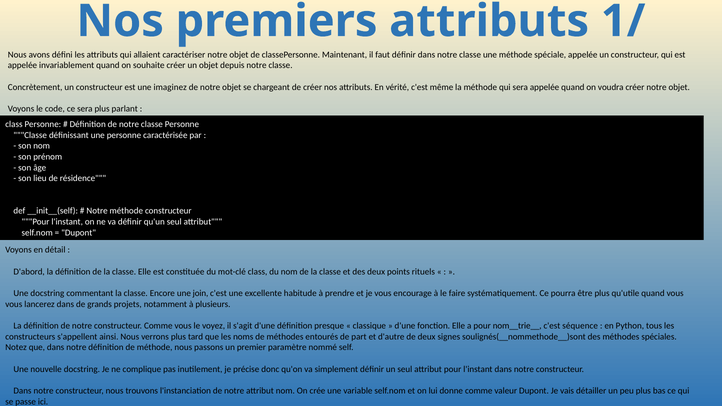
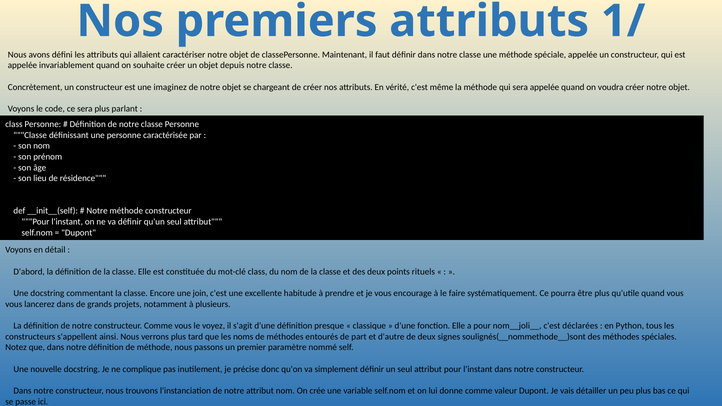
nom__trie__: nom__trie__ -> nom__joli__
séquence: séquence -> déclarées
